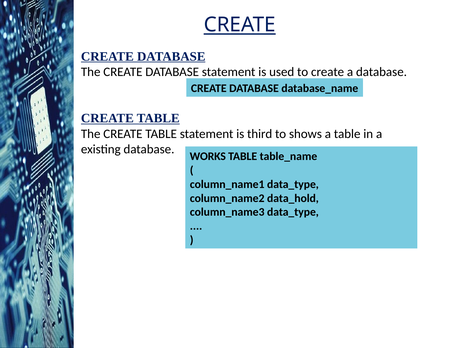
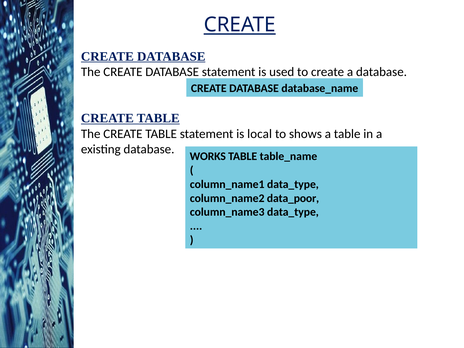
third: third -> local
data_hold: data_hold -> data_poor
